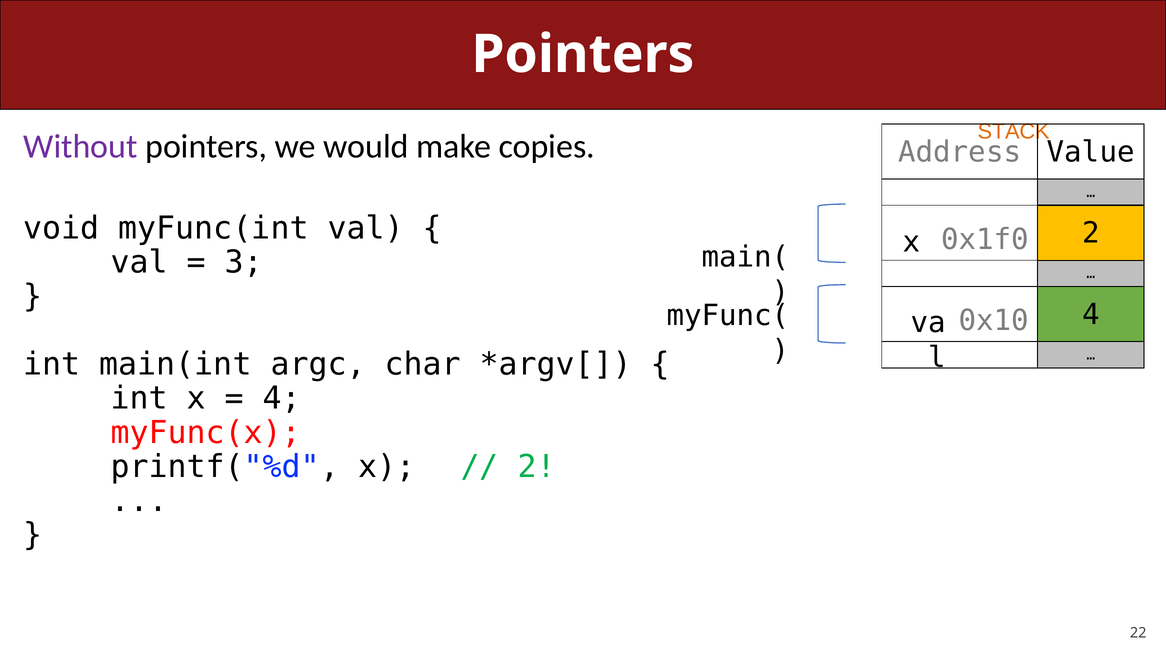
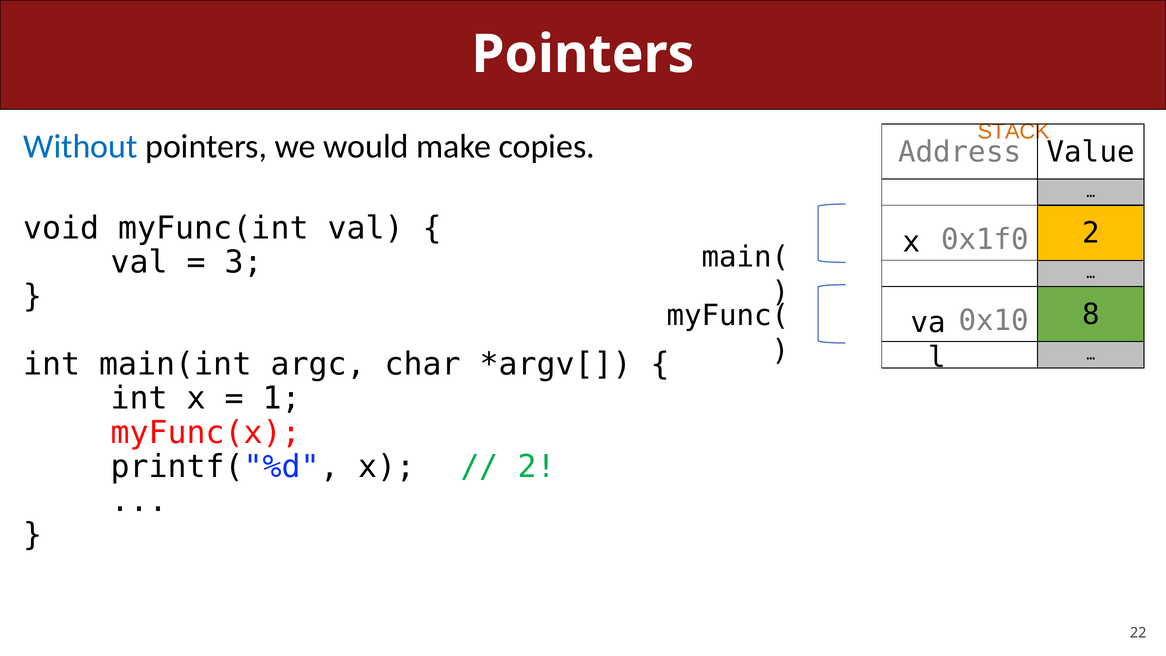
Without colour: purple -> blue
0x10 4: 4 -> 8
4 at (282, 398): 4 -> 1
